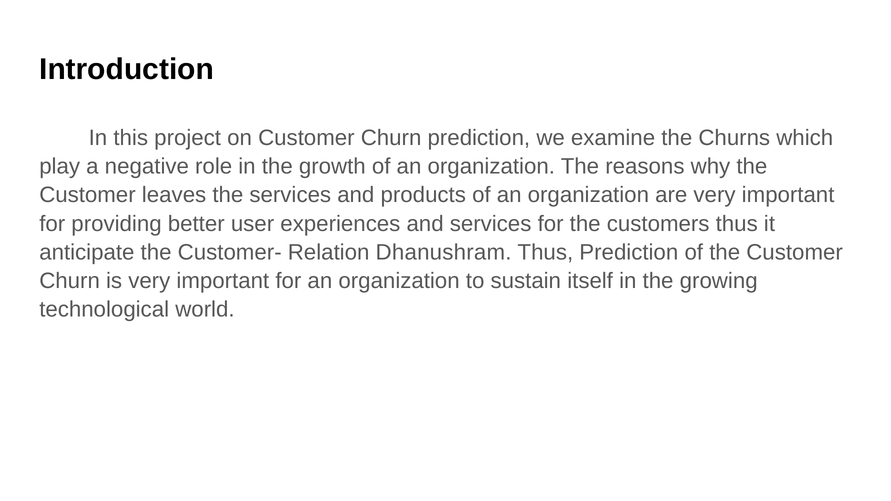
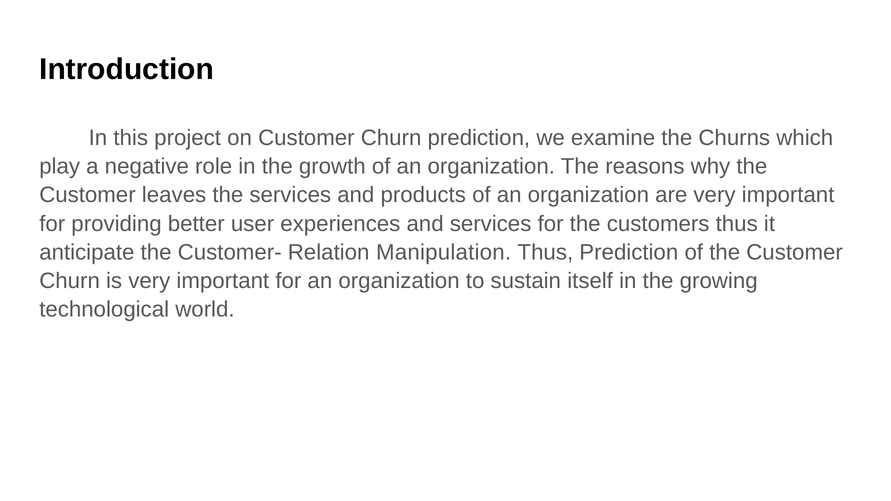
Dhanushram: Dhanushram -> Manipulation
